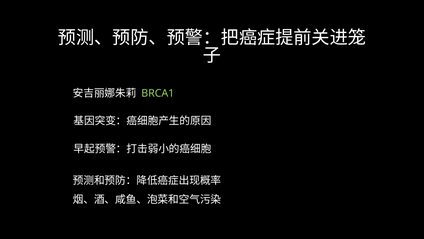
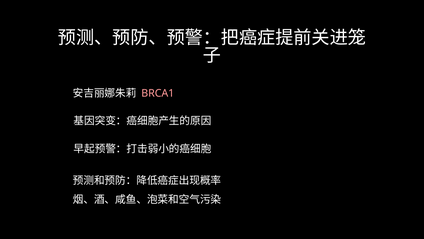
BRCA1 colour: light green -> pink
